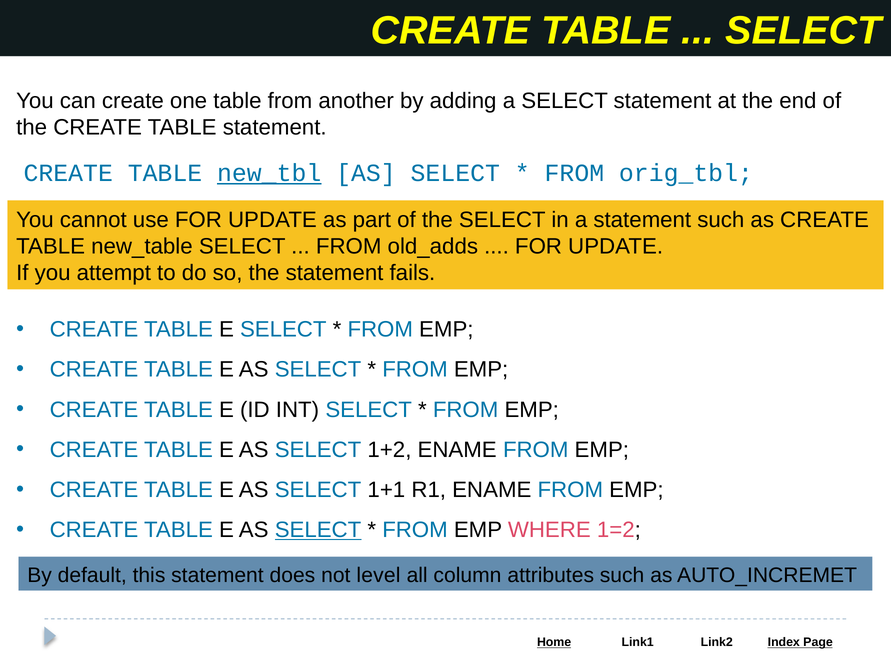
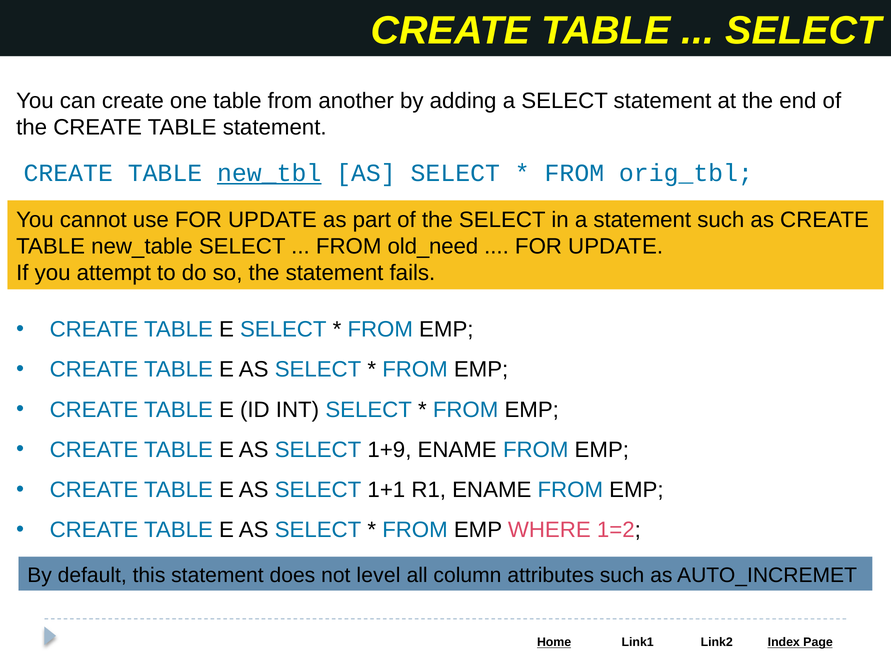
old_adds: old_adds -> old_need
1+2: 1+2 -> 1+9
SELECT at (318, 530) underline: present -> none
